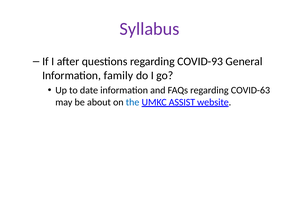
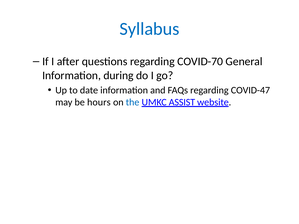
Syllabus colour: purple -> blue
COVID-93: COVID-93 -> COVID-70
family: family -> during
COVID-63: COVID-63 -> COVID-47
about: about -> hours
